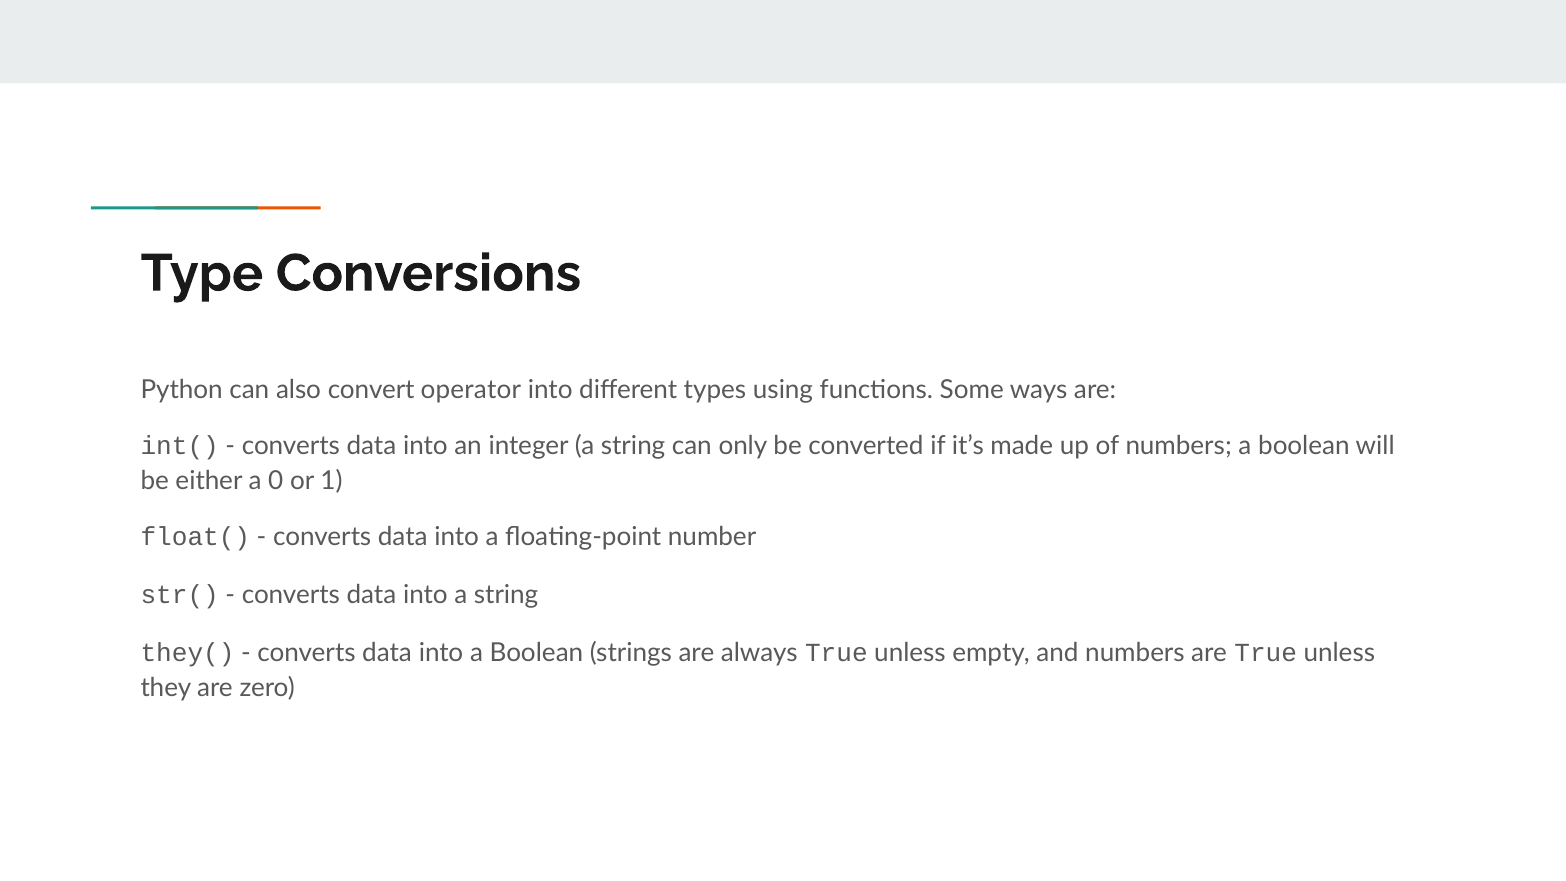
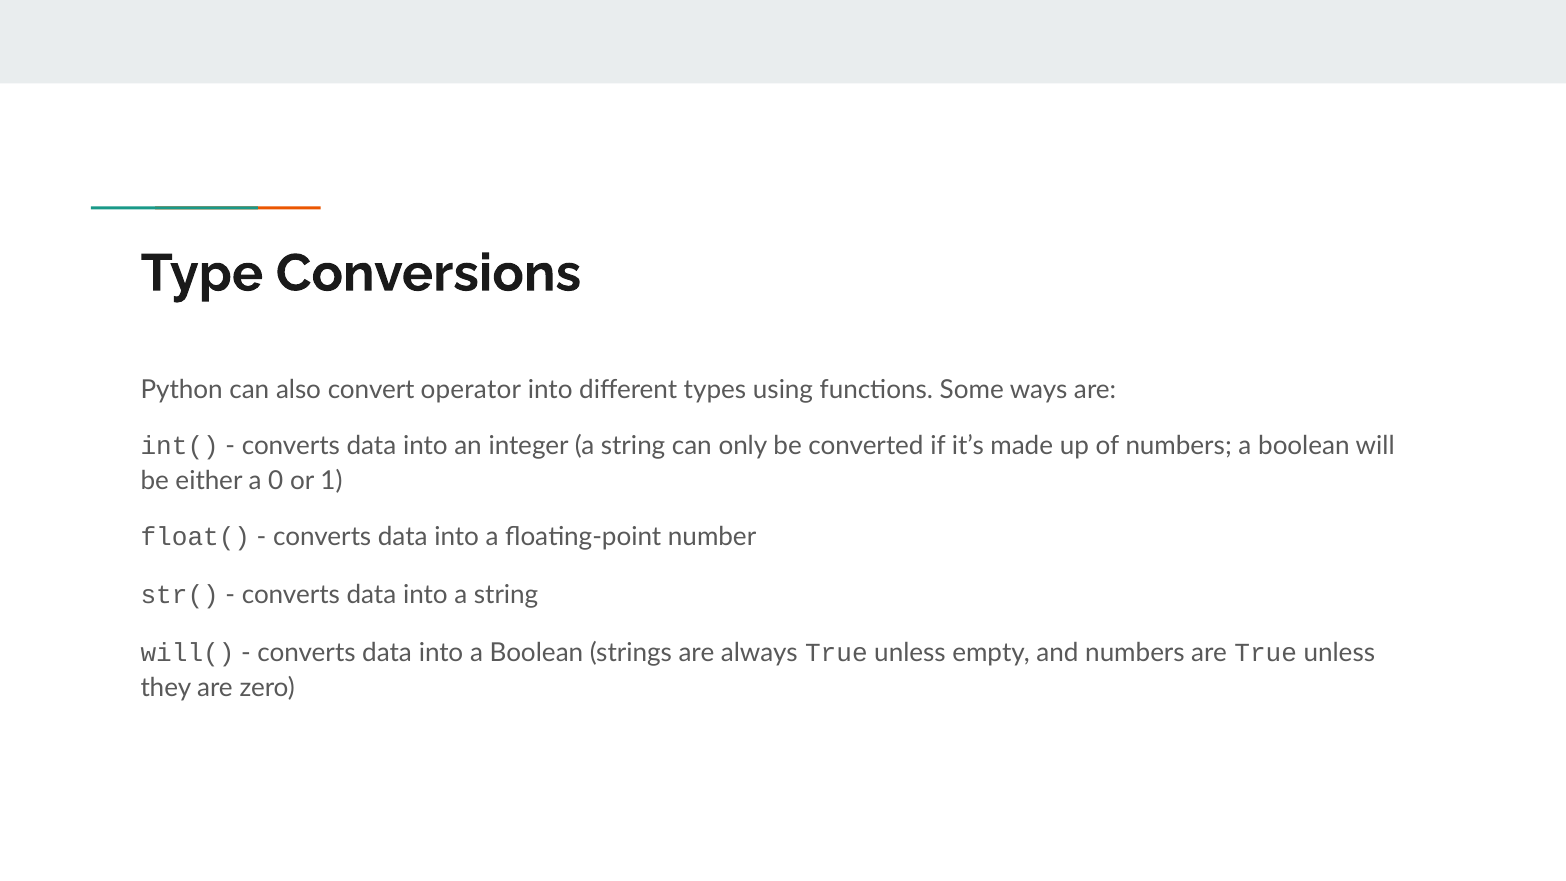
they(: they( -> will(
